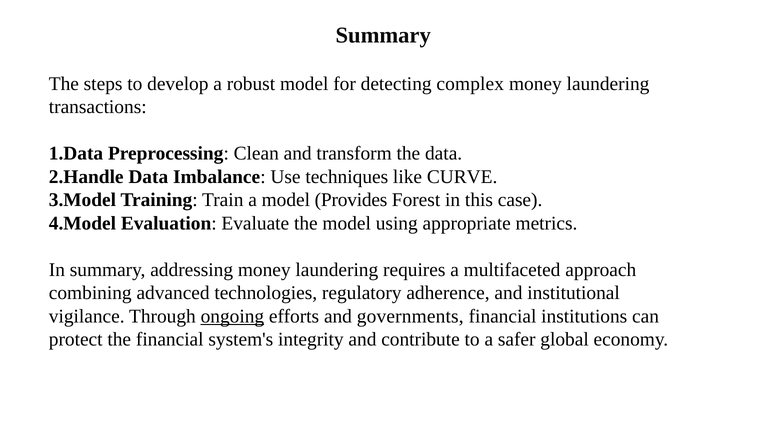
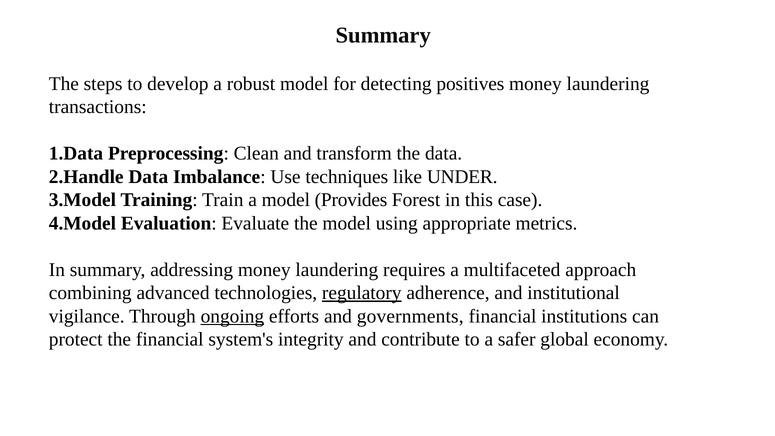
complex: complex -> positives
CURVE: CURVE -> UNDER
regulatory underline: none -> present
